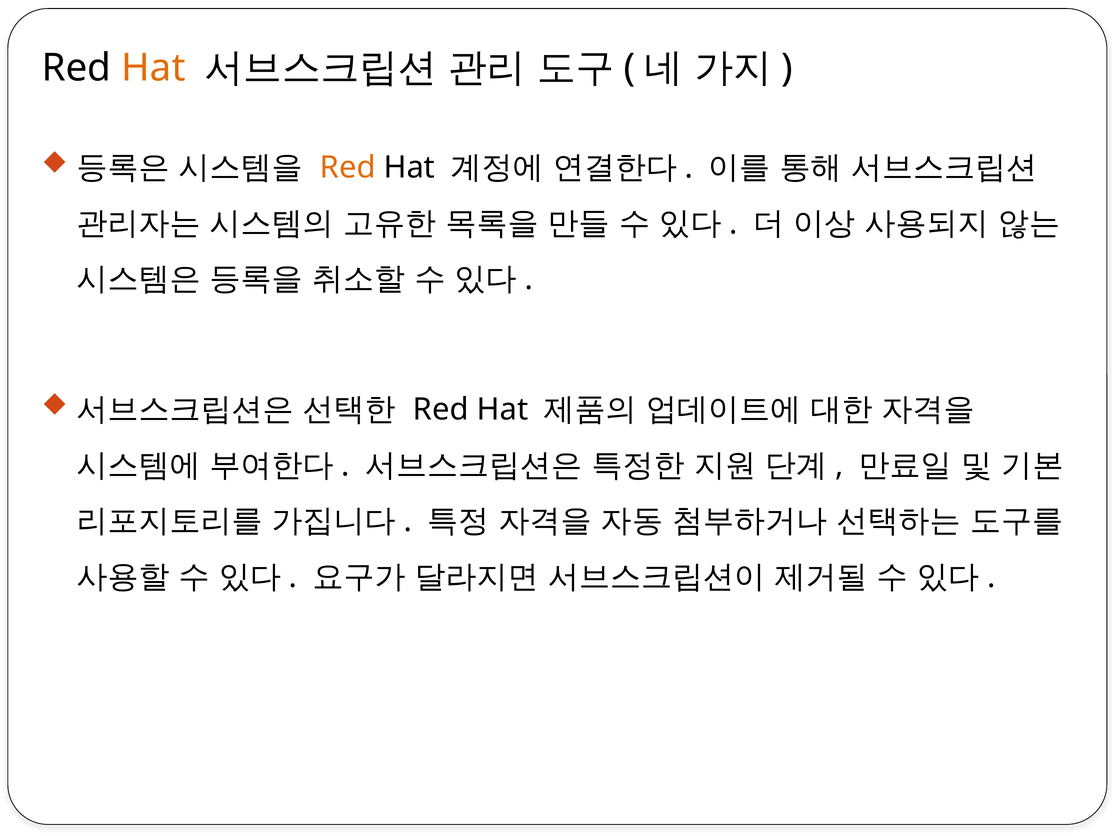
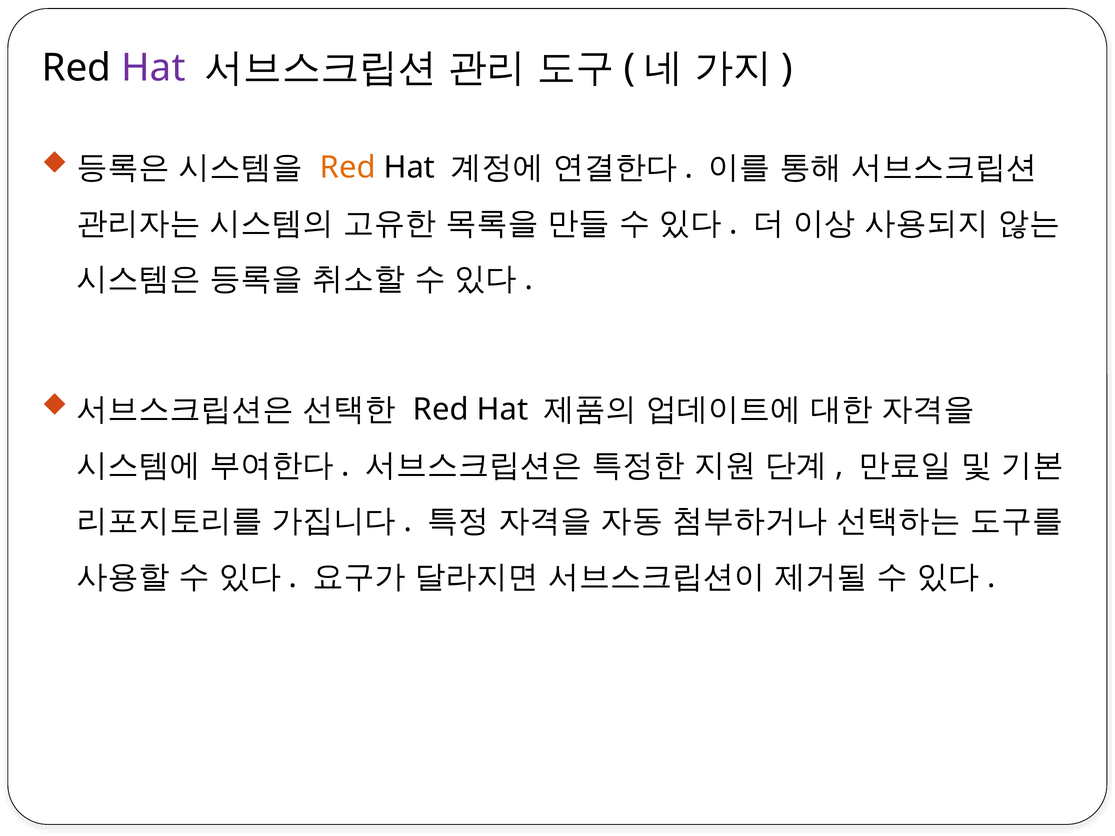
Hat at (153, 68) colour: orange -> purple
